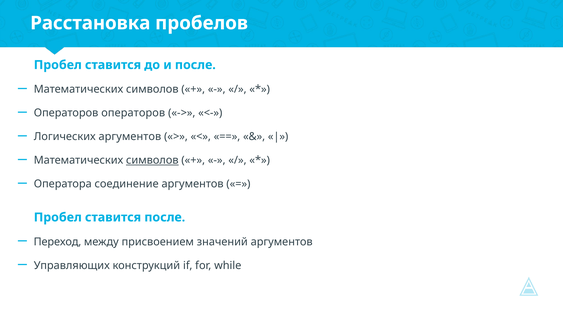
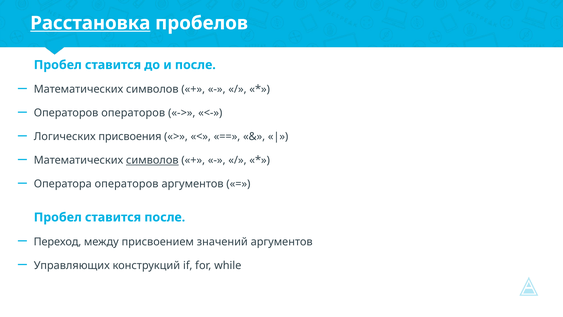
Расстановка underline: none -> present
Логических аргументов: аргументов -> присвоения
Оператора соединение: соединение -> операторов
